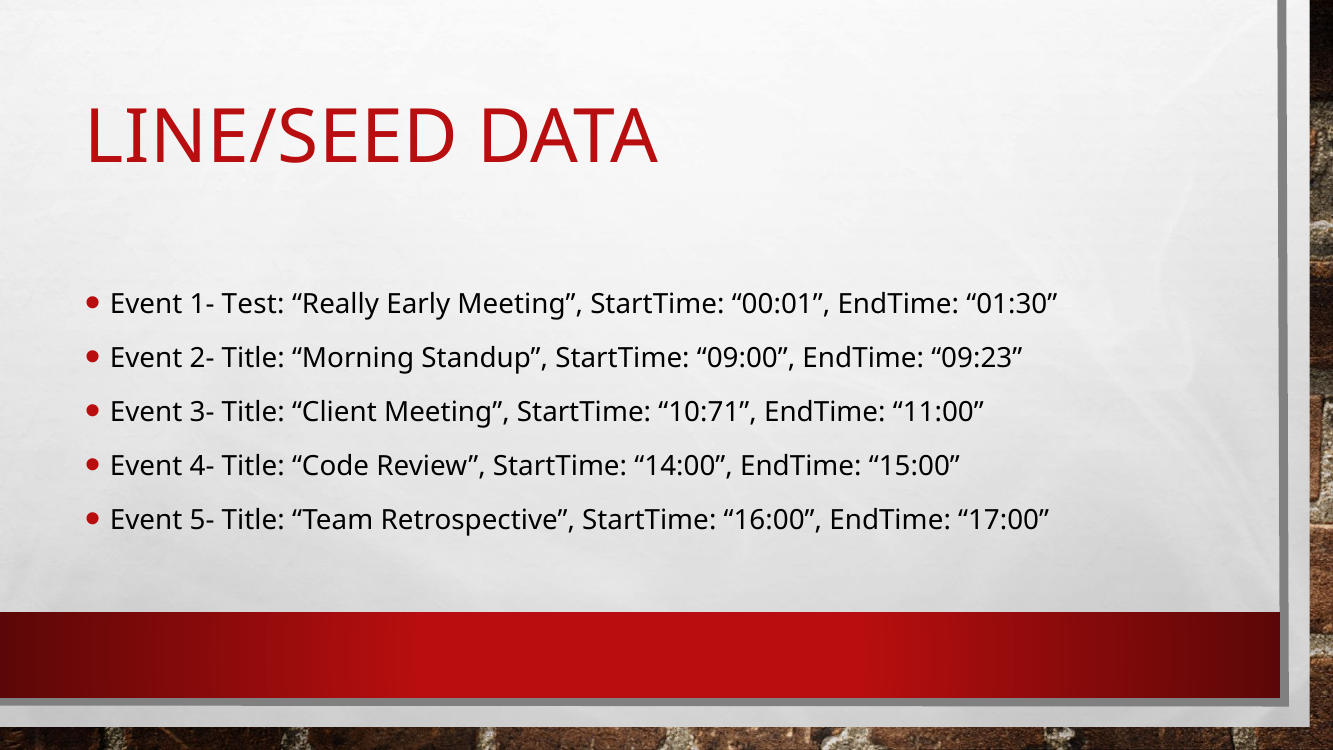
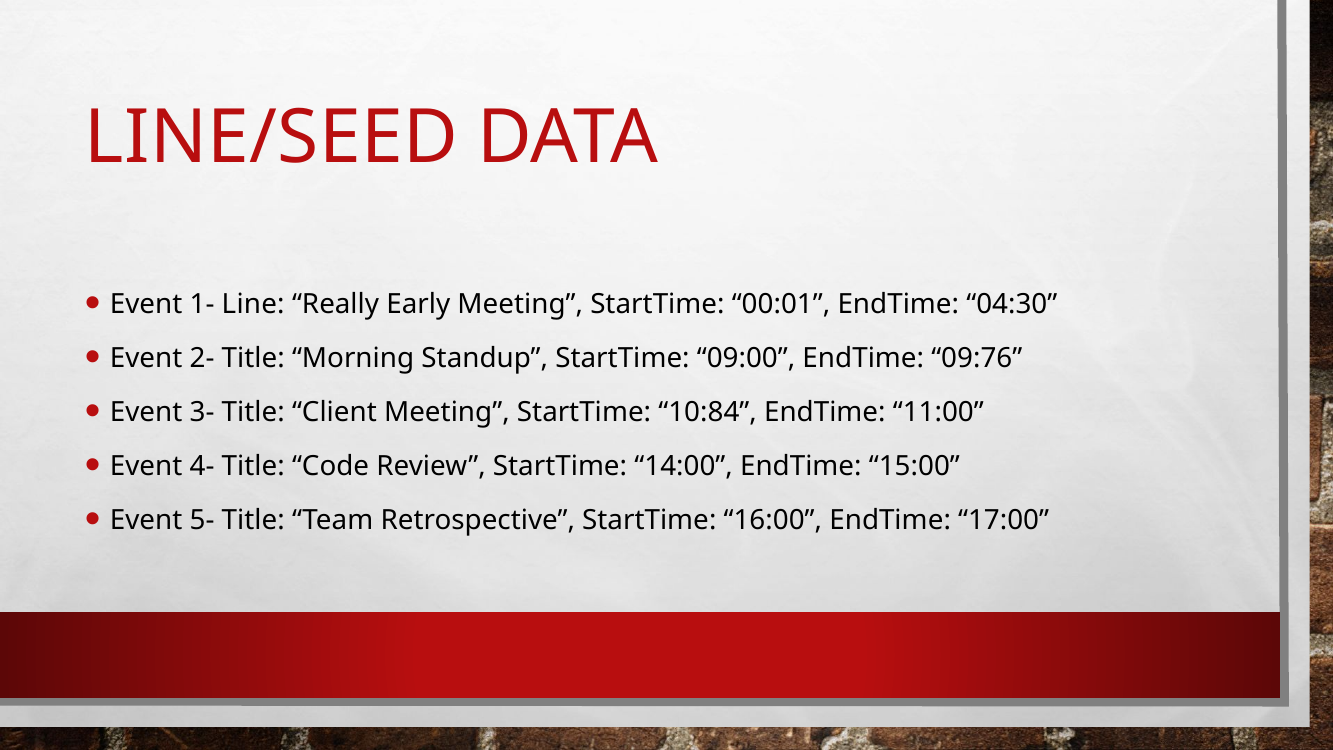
Test: Test -> Line
01:30: 01:30 -> 04:30
09:23: 09:23 -> 09:76
10:71: 10:71 -> 10:84
